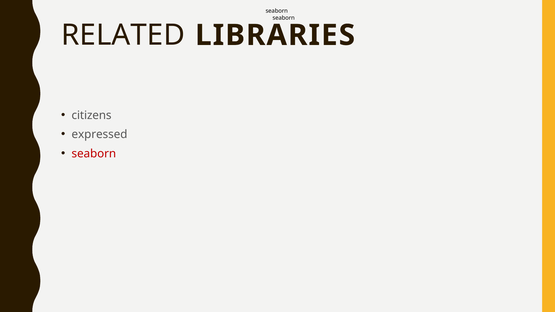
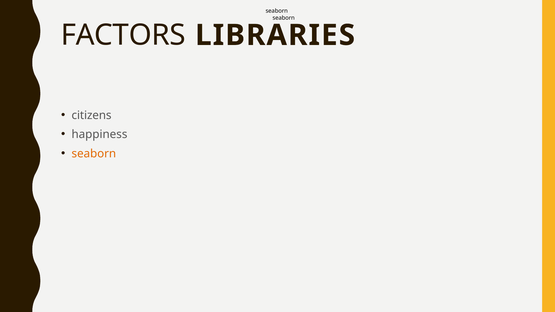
RELATED: RELATED -> FACTORS
expressed: expressed -> happiness
seaborn at (94, 154) colour: red -> orange
